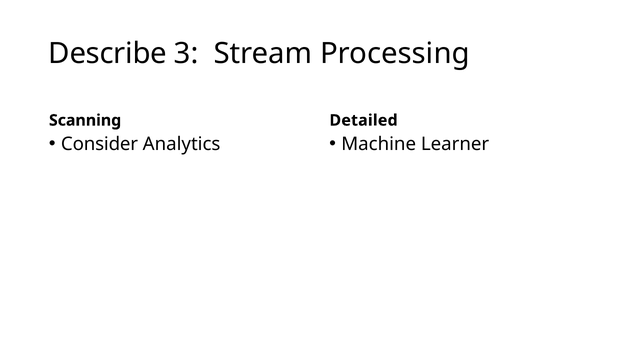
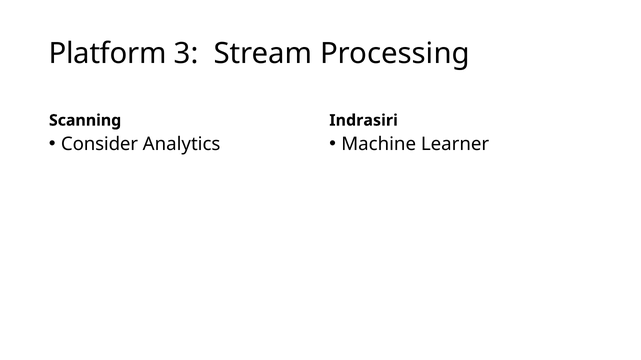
Describe: Describe -> Platform
Detailed: Detailed -> Indrasiri
